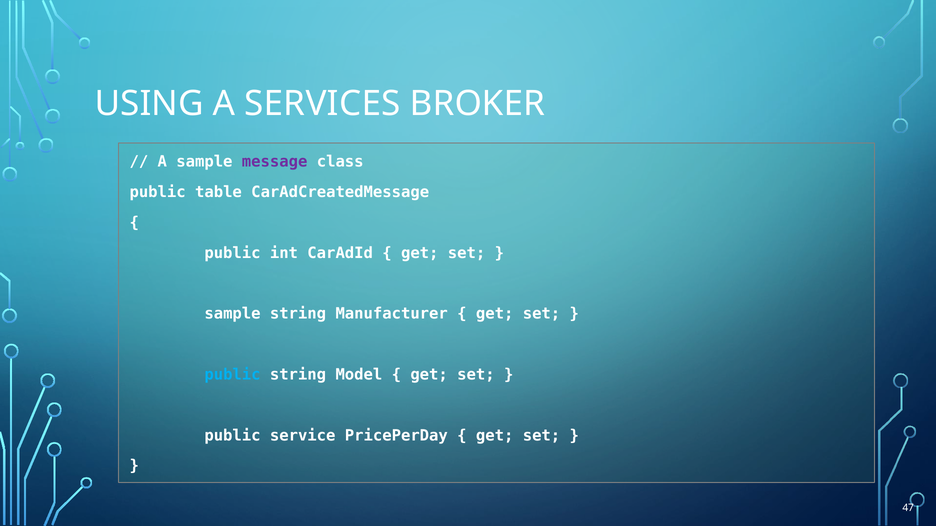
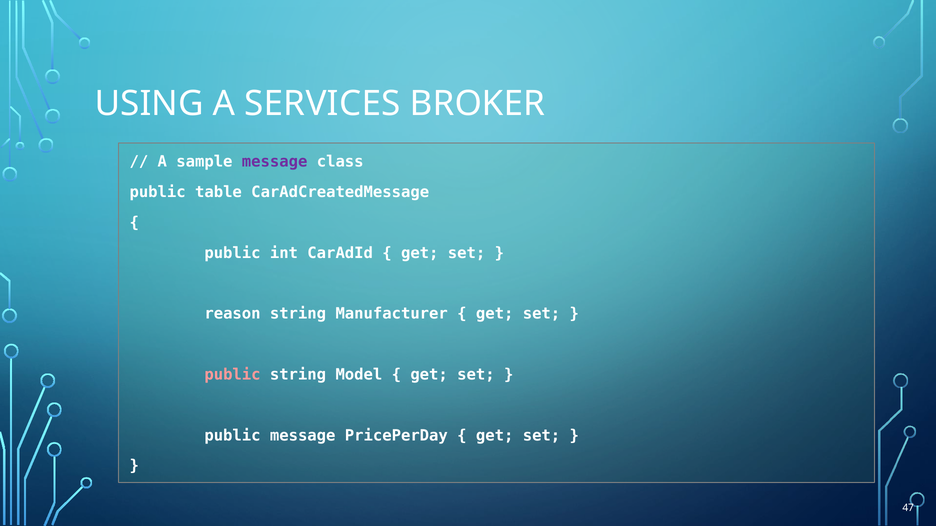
sample at (232, 314): sample -> reason
public at (232, 375) colour: light blue -> pink
public service: service -> message
